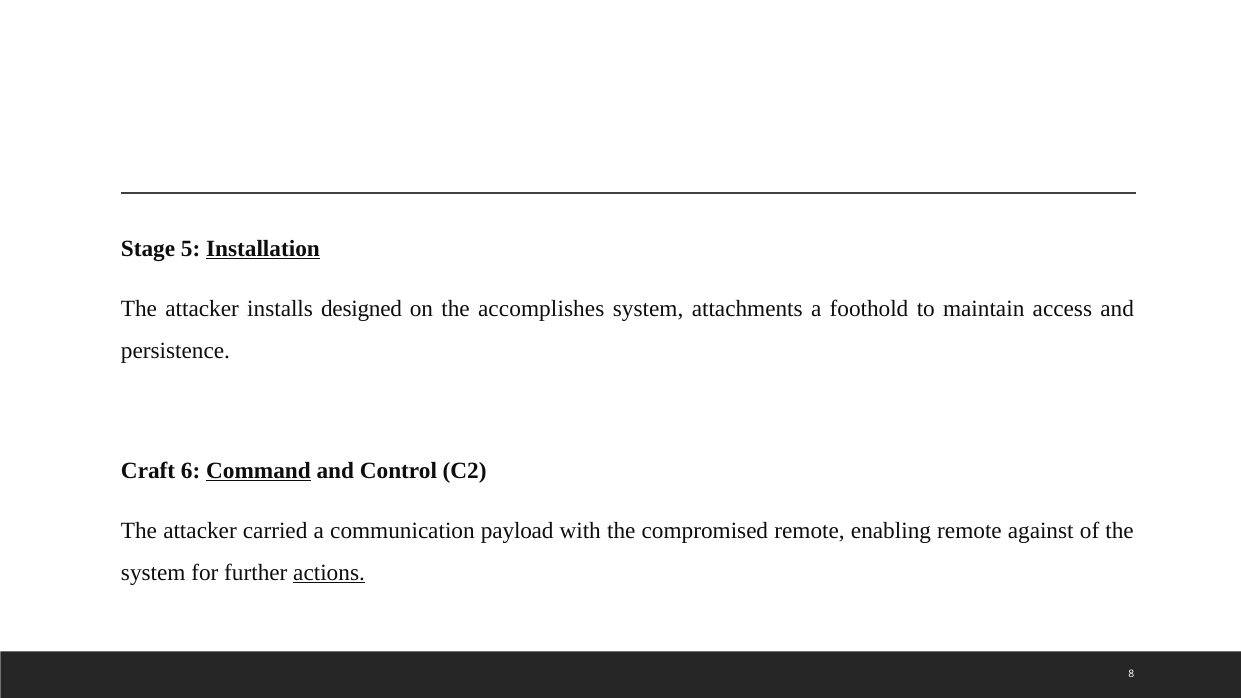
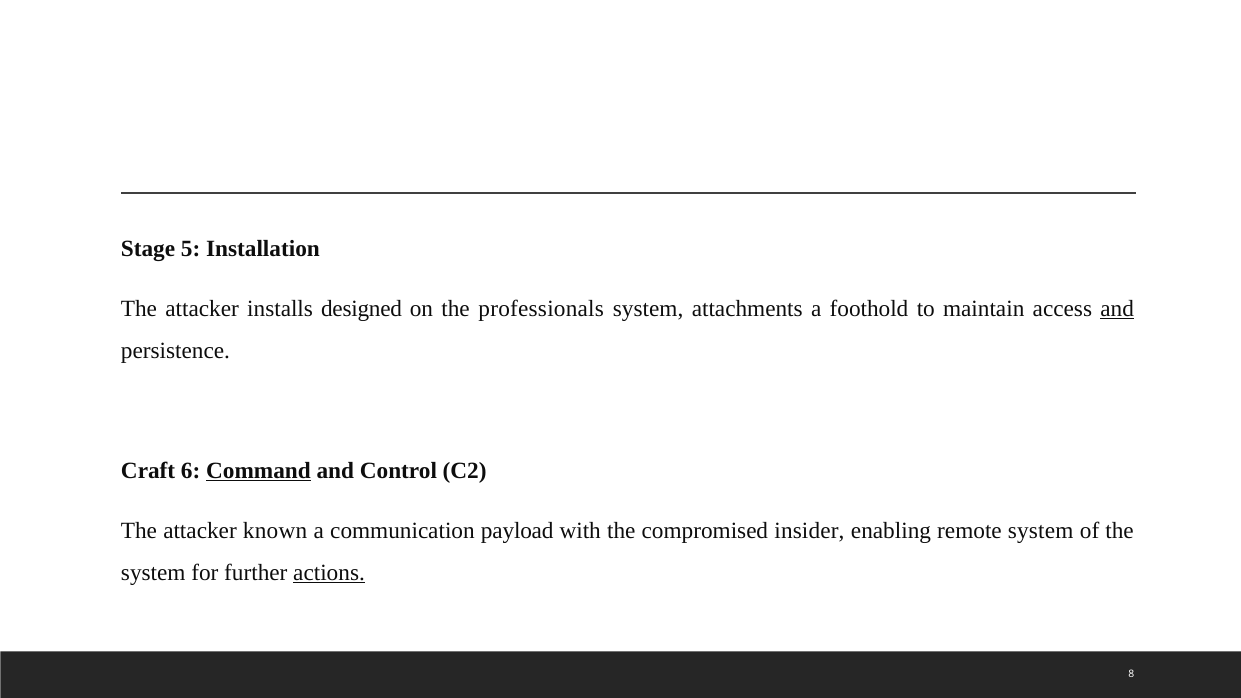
Installation underline: present -> none
accomplishes: accomplishes -> professionals
and at (1117, 309) underline: none -> present
carried: carried -> known
compromised remote: remote -> insider
remote against: against -> system
